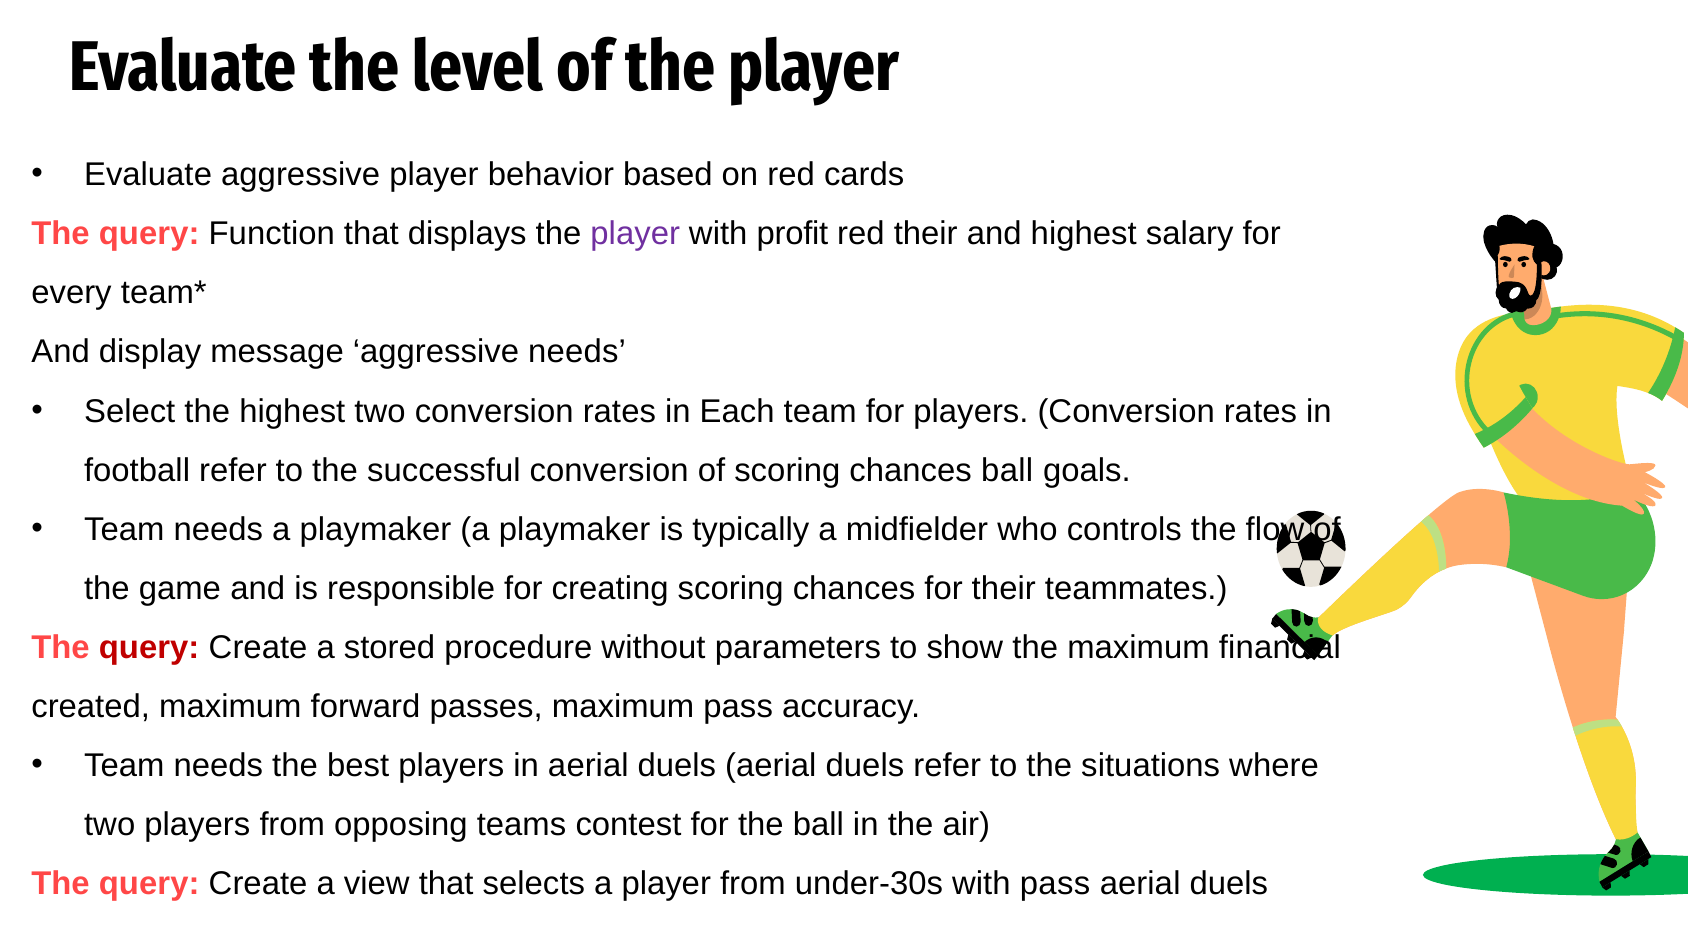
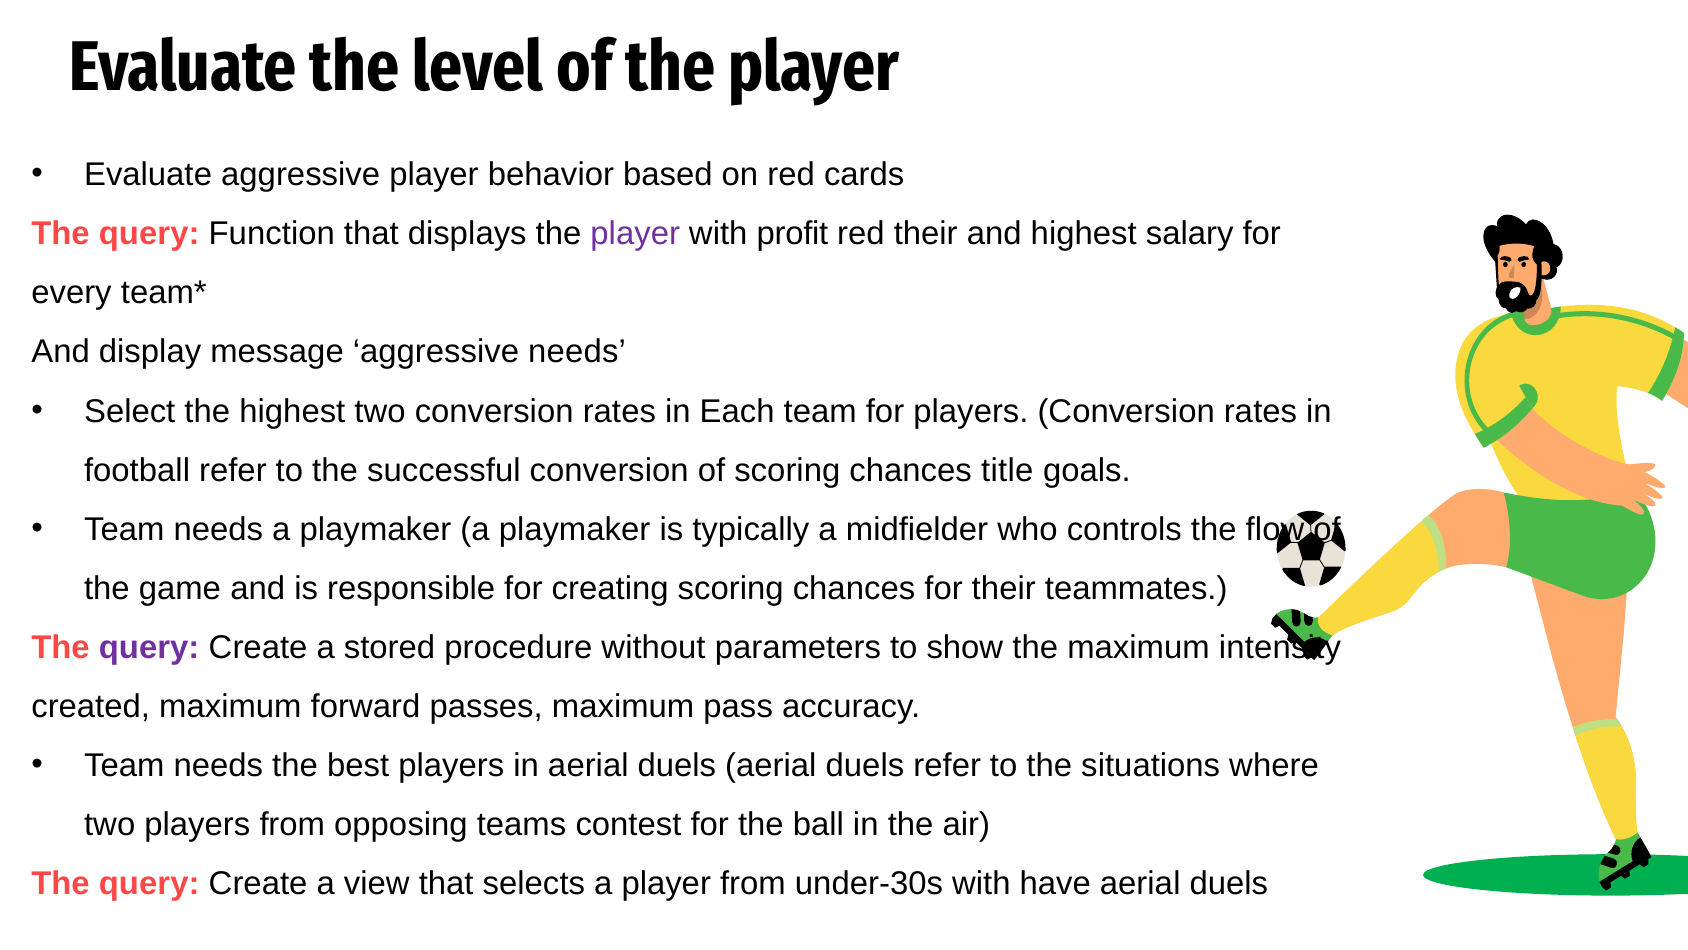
chances ball: ball -> title
query at (149, 647) colour: red -> purple
financial: financial -> intensity
with pass: pass -> have
